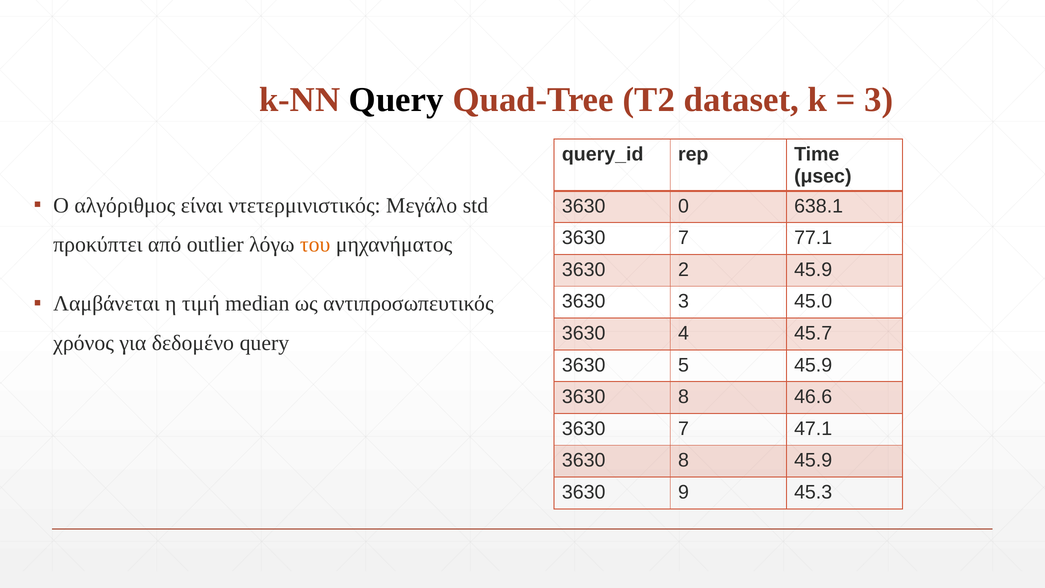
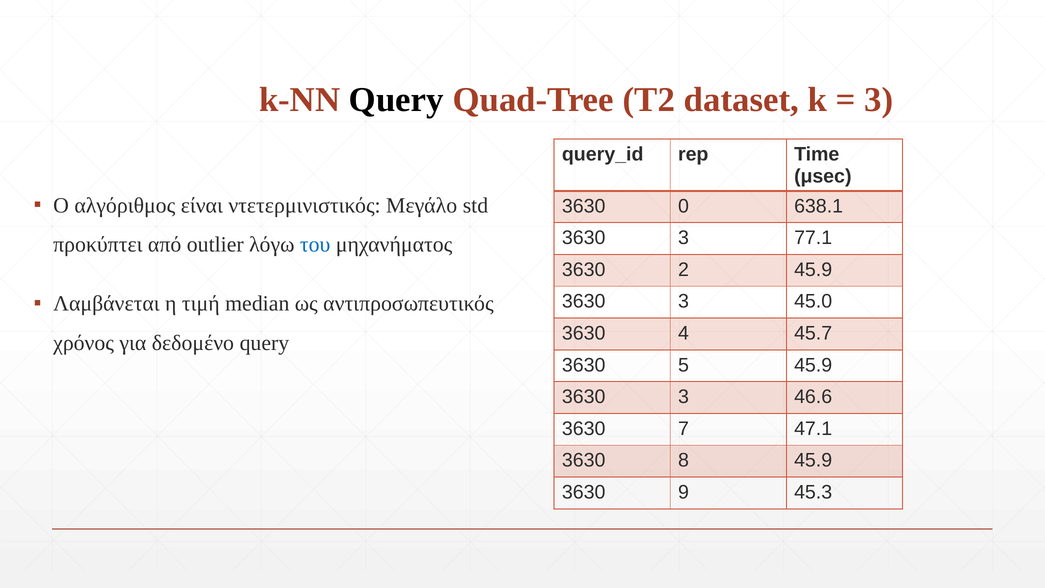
7 at (684, 238): 7 -> 3
του colour: orange -> blue
8 at (684, 397): 8 -> 3
